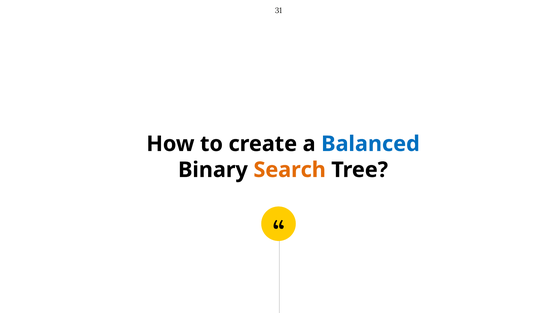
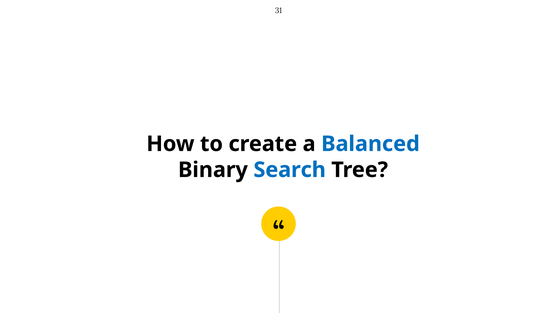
Search colour: orange -> blue
